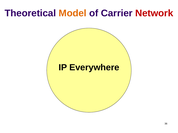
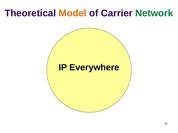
Network colour: red -> green
